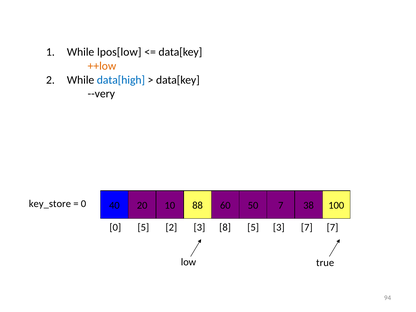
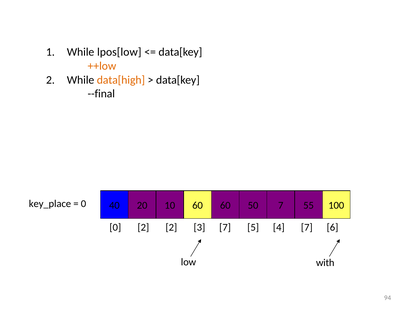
data[high colour: blue -> orange
--very: --very -> --final
key_store: key_store -> key_place
10 88: 88 -> 60
38: 38 -> 55
0 5: 5 -> 2
3 8: 8 -> 7
5 3: 3 -> 4
7 7: 7 -> 6
true: true -> with
